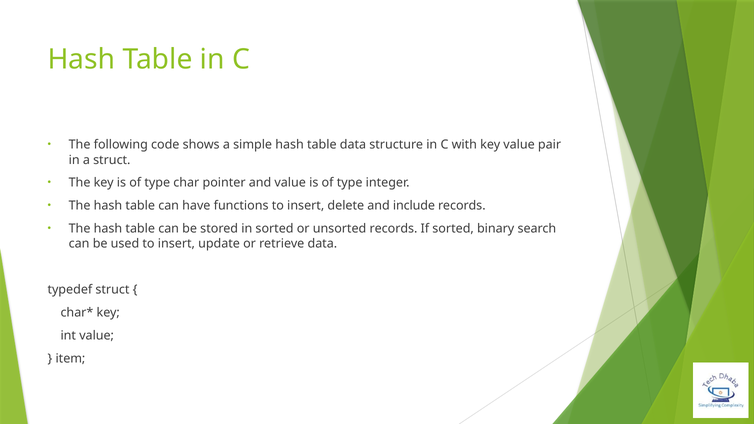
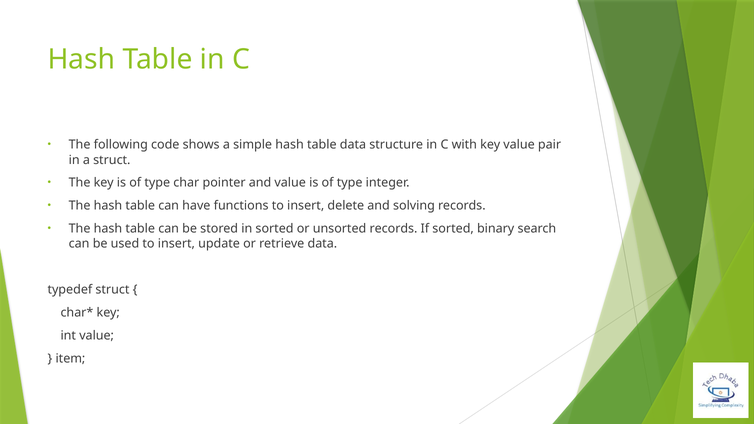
include: include -> solving
